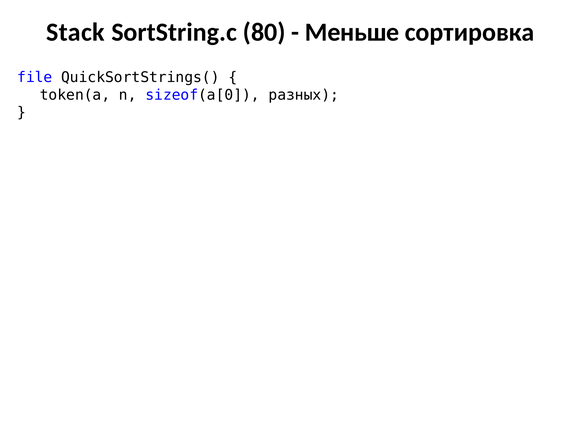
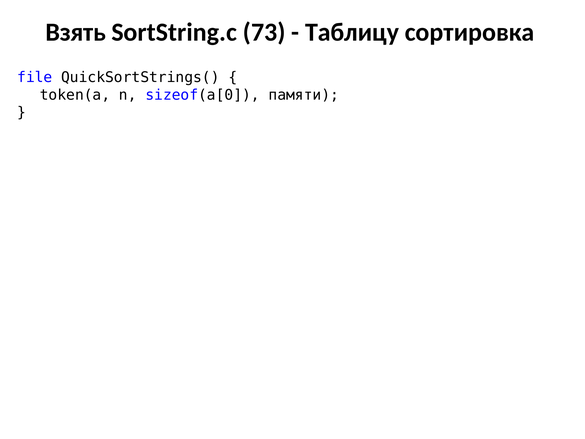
Stack: Stack -> Взять
80: 80 -> 73
Меньше: Меньше -> Таблицу
разных: разных -> памяти
